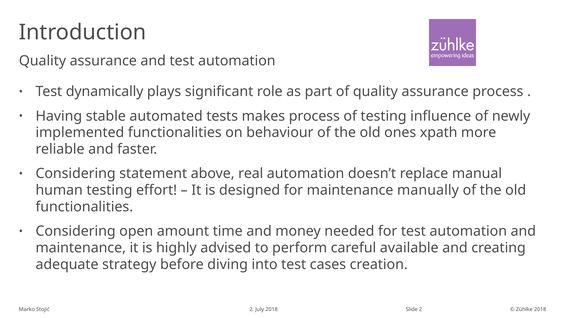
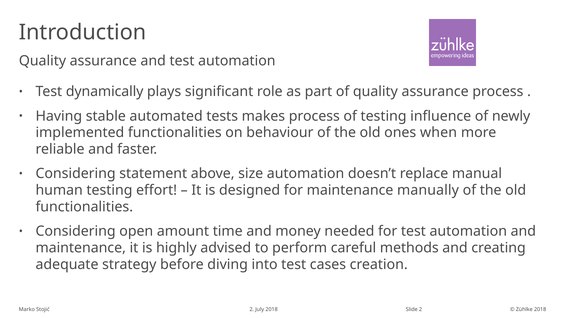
xpath: xpath -> when
real: real -> size
available: available -> methods
